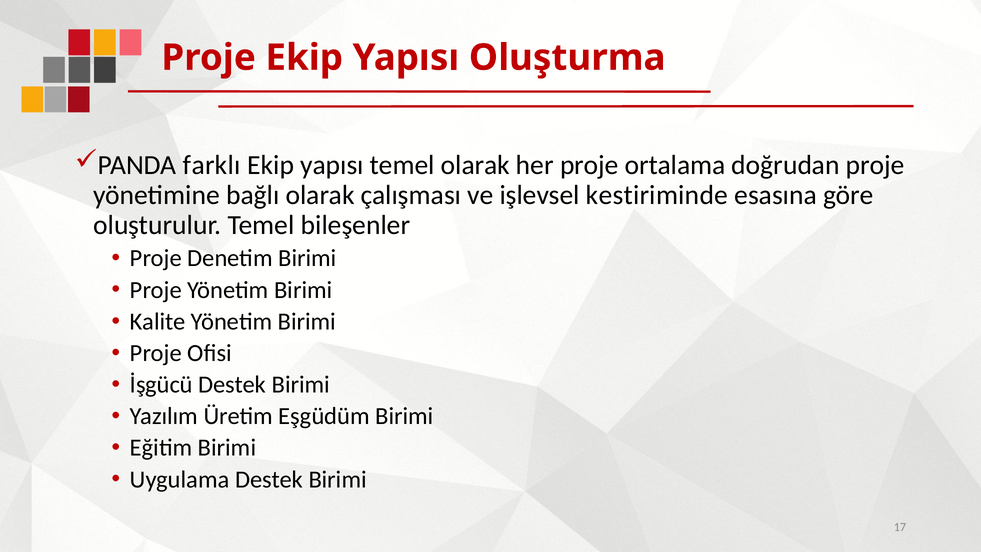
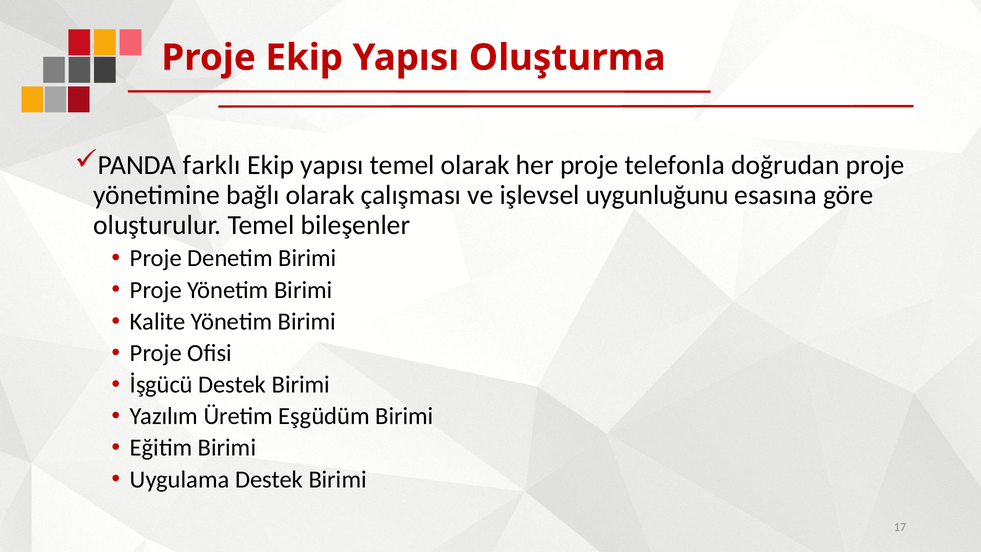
ortalama: ortalama -> telefonla
kestiriminde: kestiriminde -> uygunluğunu
